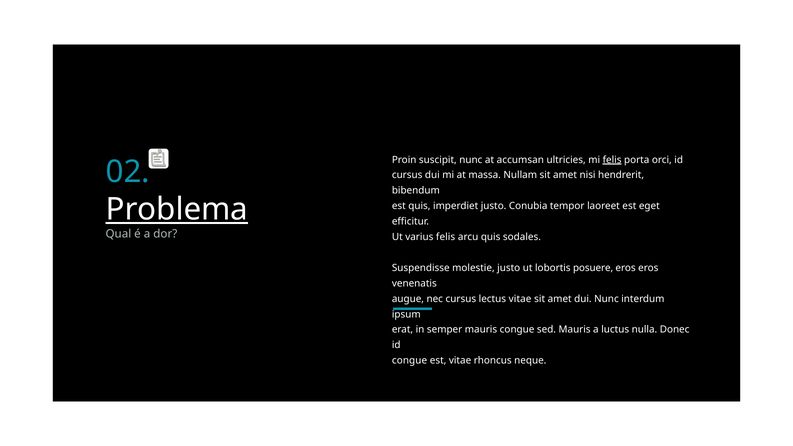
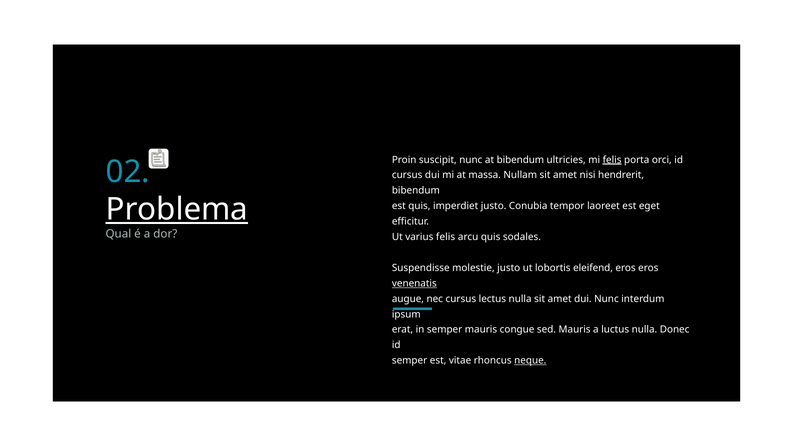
at accumsan: accumsan -> bibendum
posuere: posuere -> eleifend
venenatis underline: none -> present
lectus vitae: vitae -> nulla
congue at (410, 361): congue -> semper
neque underline: none -> present
